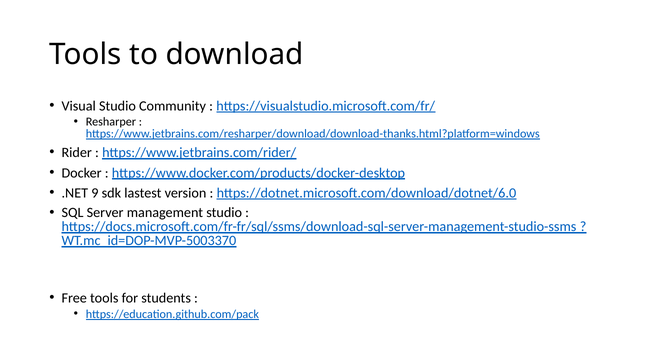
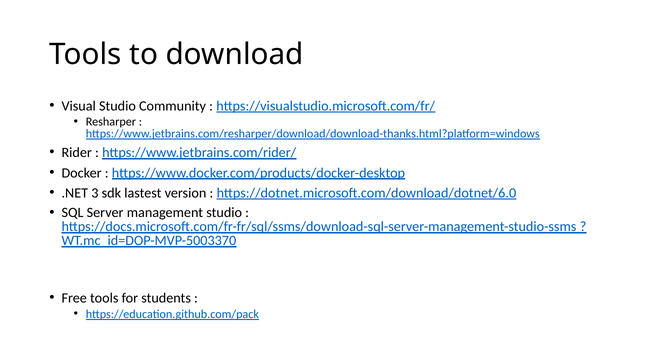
9: 9 -> 3
